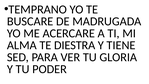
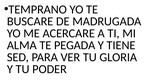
DIESTRA: DIESTRA -> PEGADA
